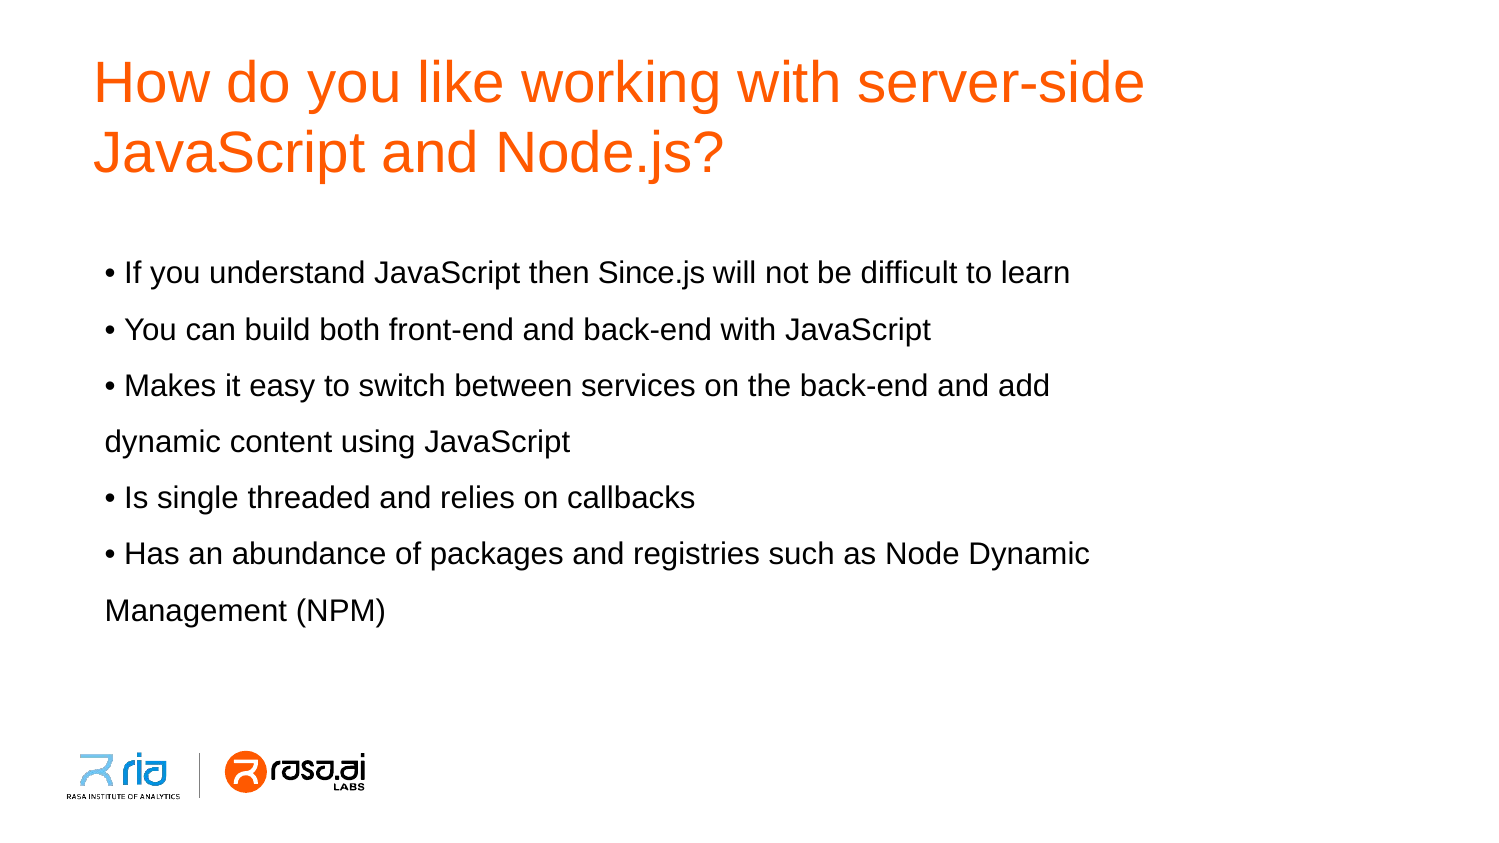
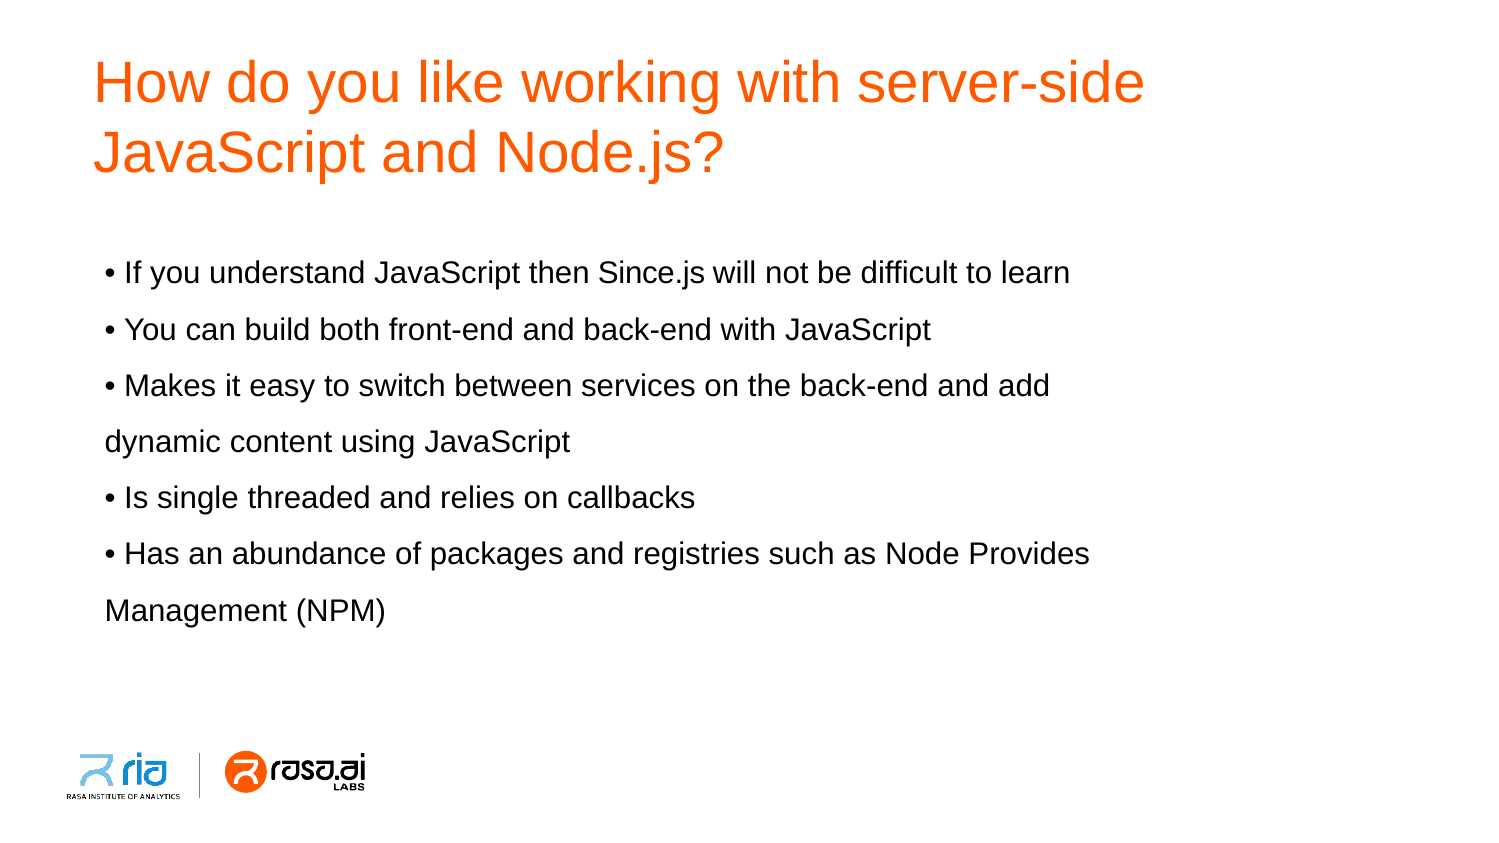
Node Dynamic: Dynamic -> Provides
